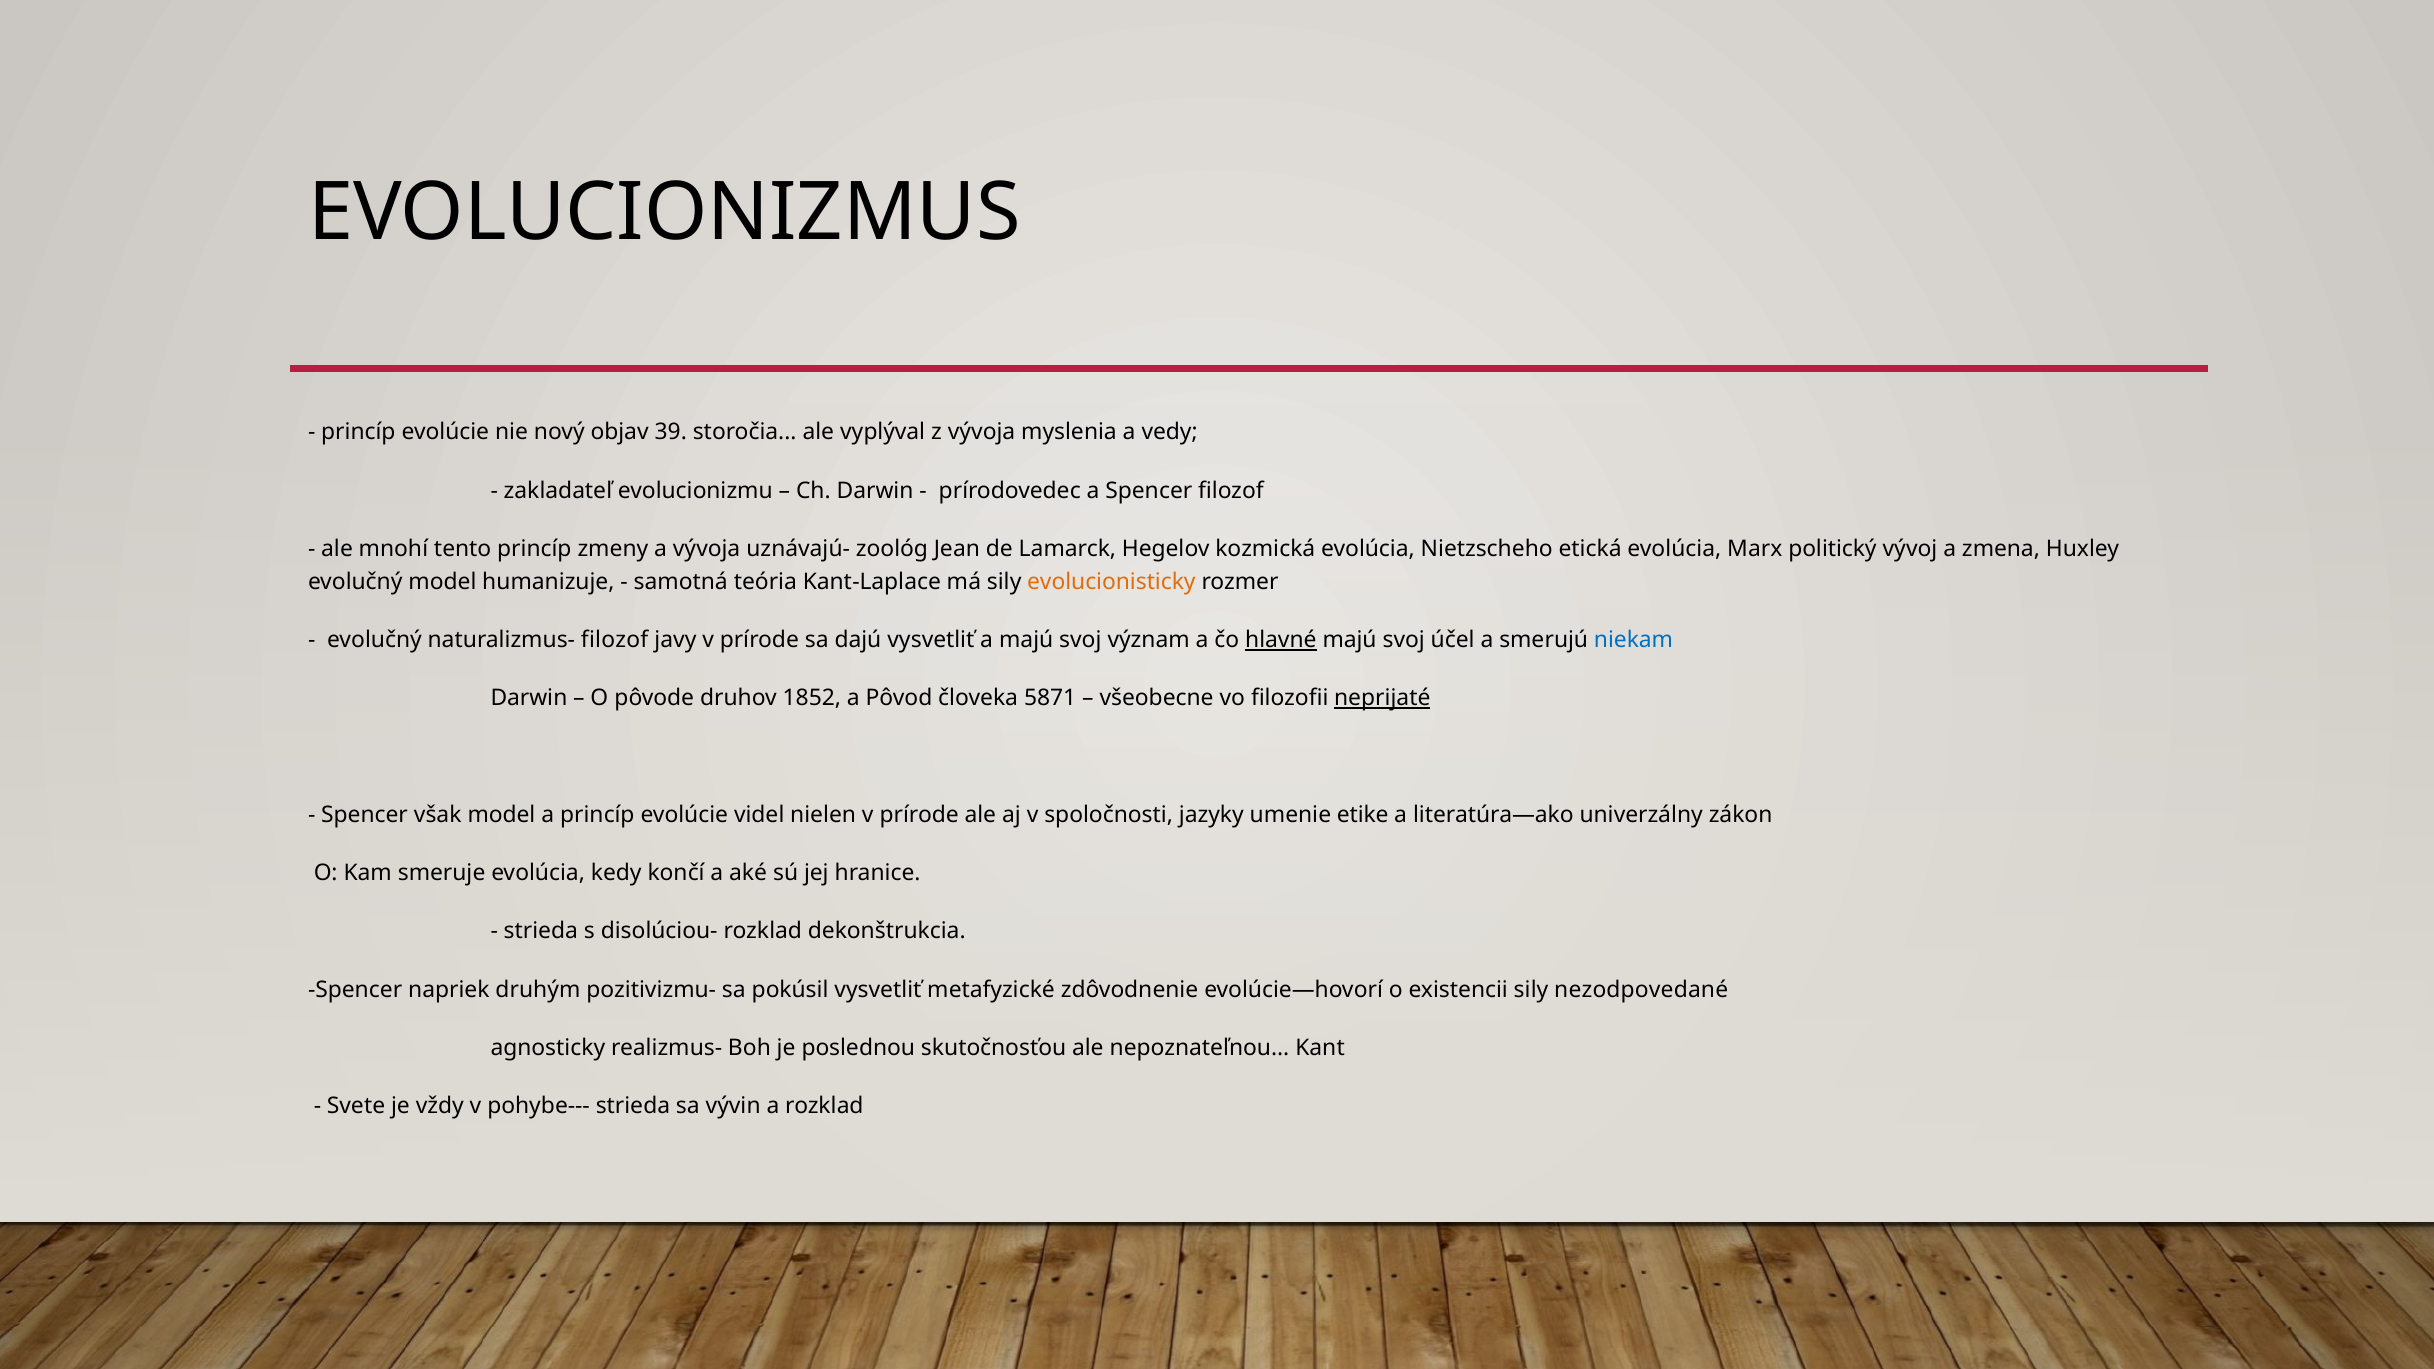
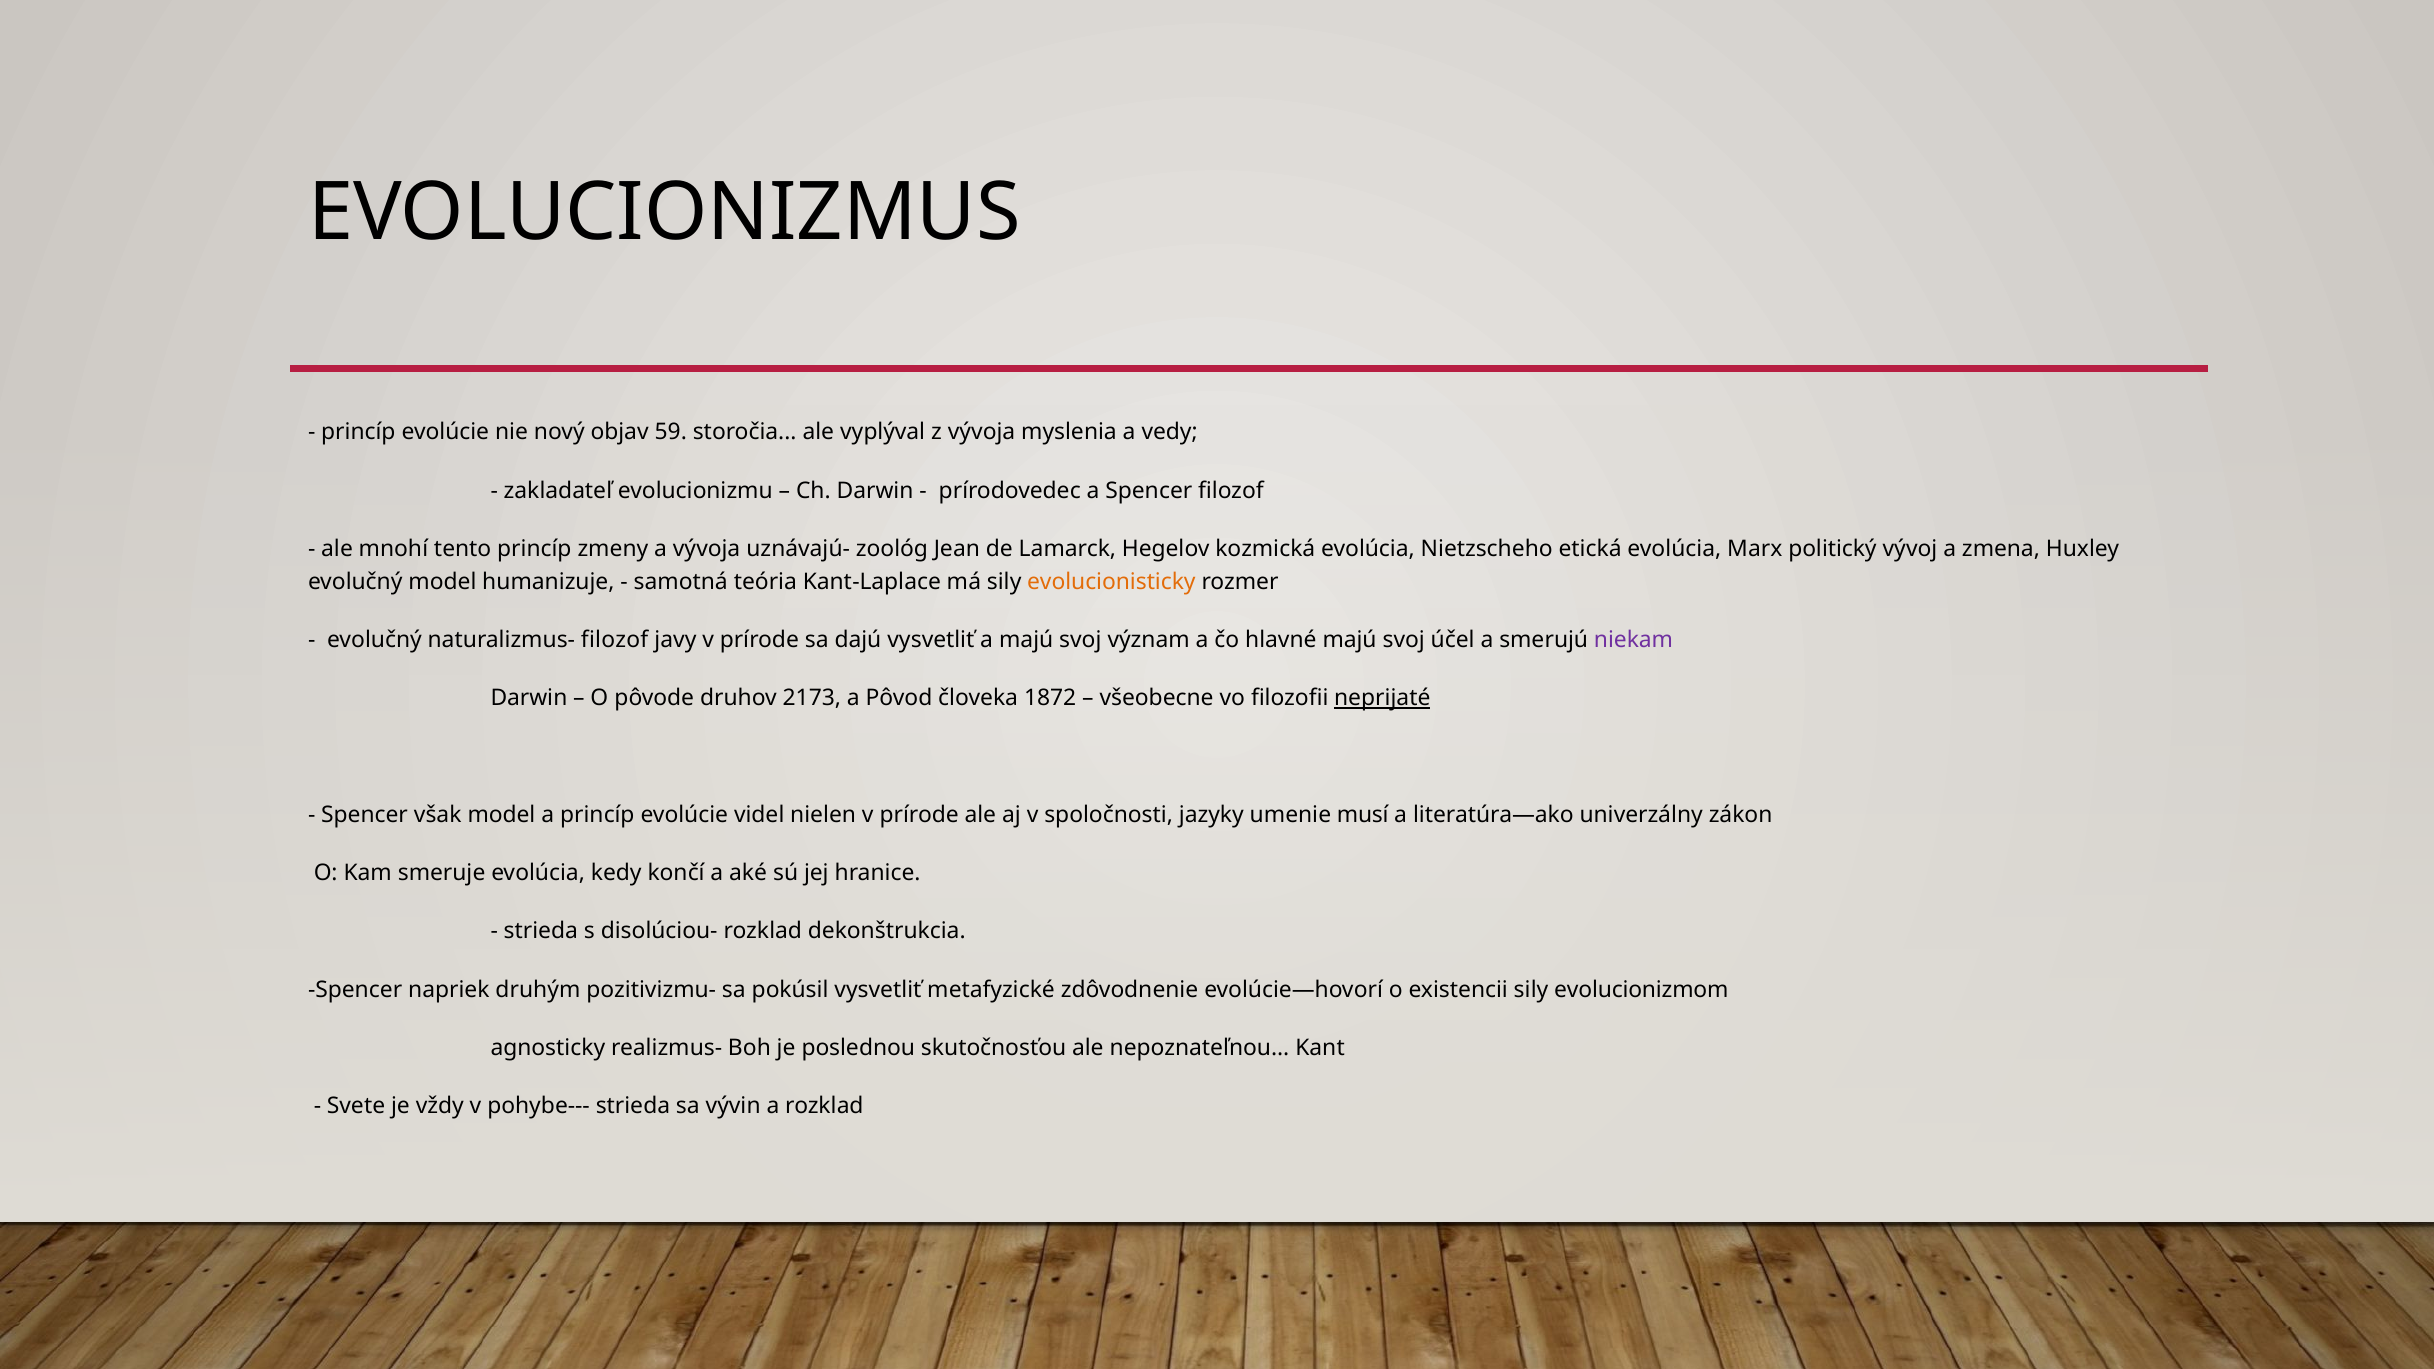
39: 39 -> 59
hlavné underline: present -> none
niekam colour: blue -> purple
1852: 1852 -> 2173
5871: 5871 -> 1872
etike: etike -> musí
nezodpovedané: nezodpovedané -> evolucionizmom
